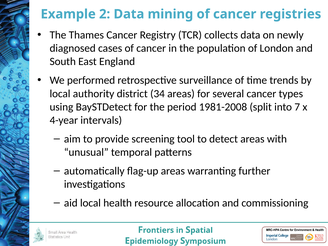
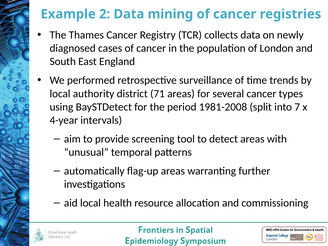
34: 34 -> 71
